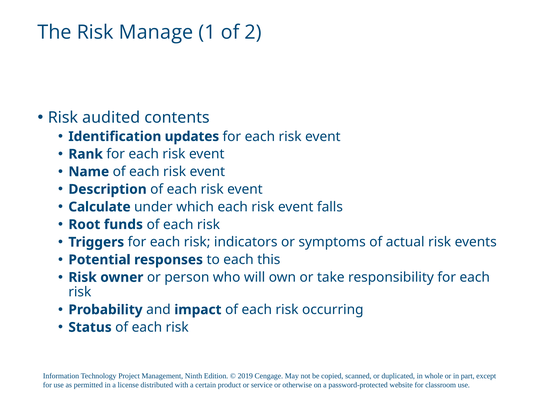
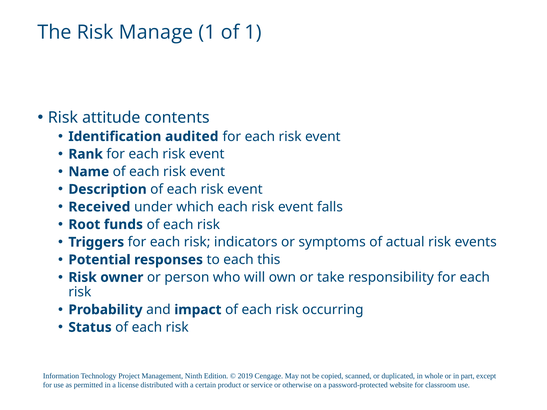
of 2: 2 -> 1
audited: audited -> attitude
updates: updates -> audited
Calculate: Calculate -> Received
